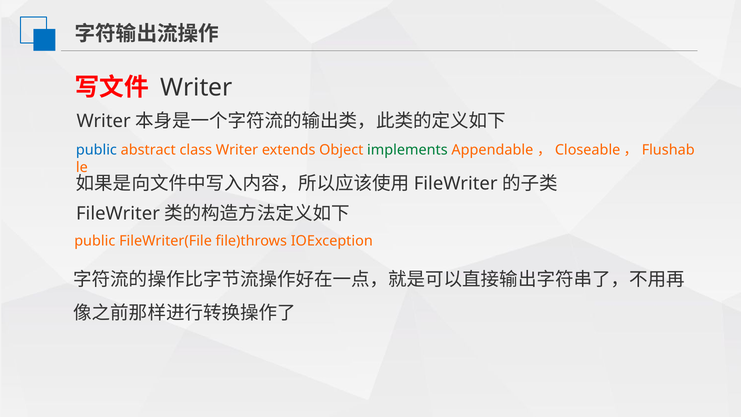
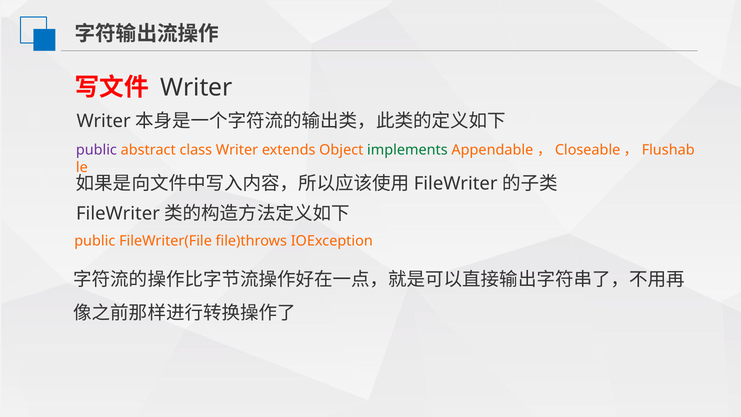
public at (96, 150) colour: blue -> purple
